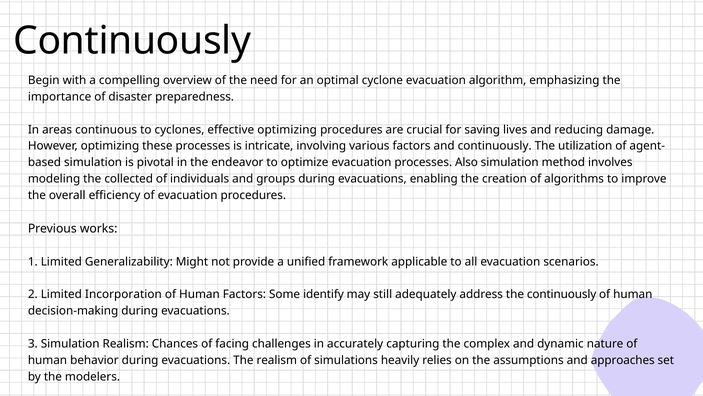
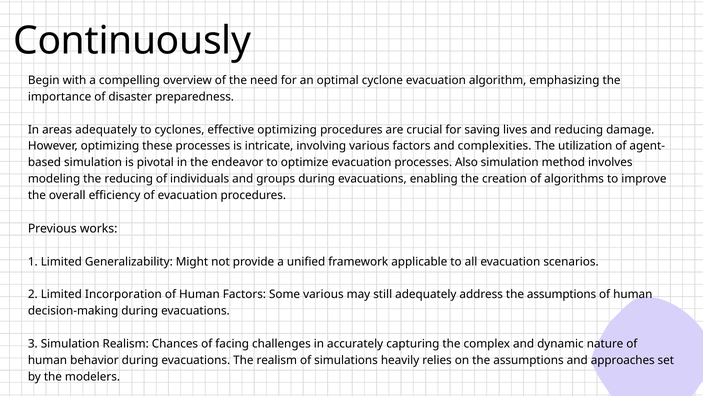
areas continuous: continuous -> adequately
and continuously: continuously -> complexities
the collected: collected -> reducing
Some identify: identify -> various
address the continuously: continuously -> assumptions
